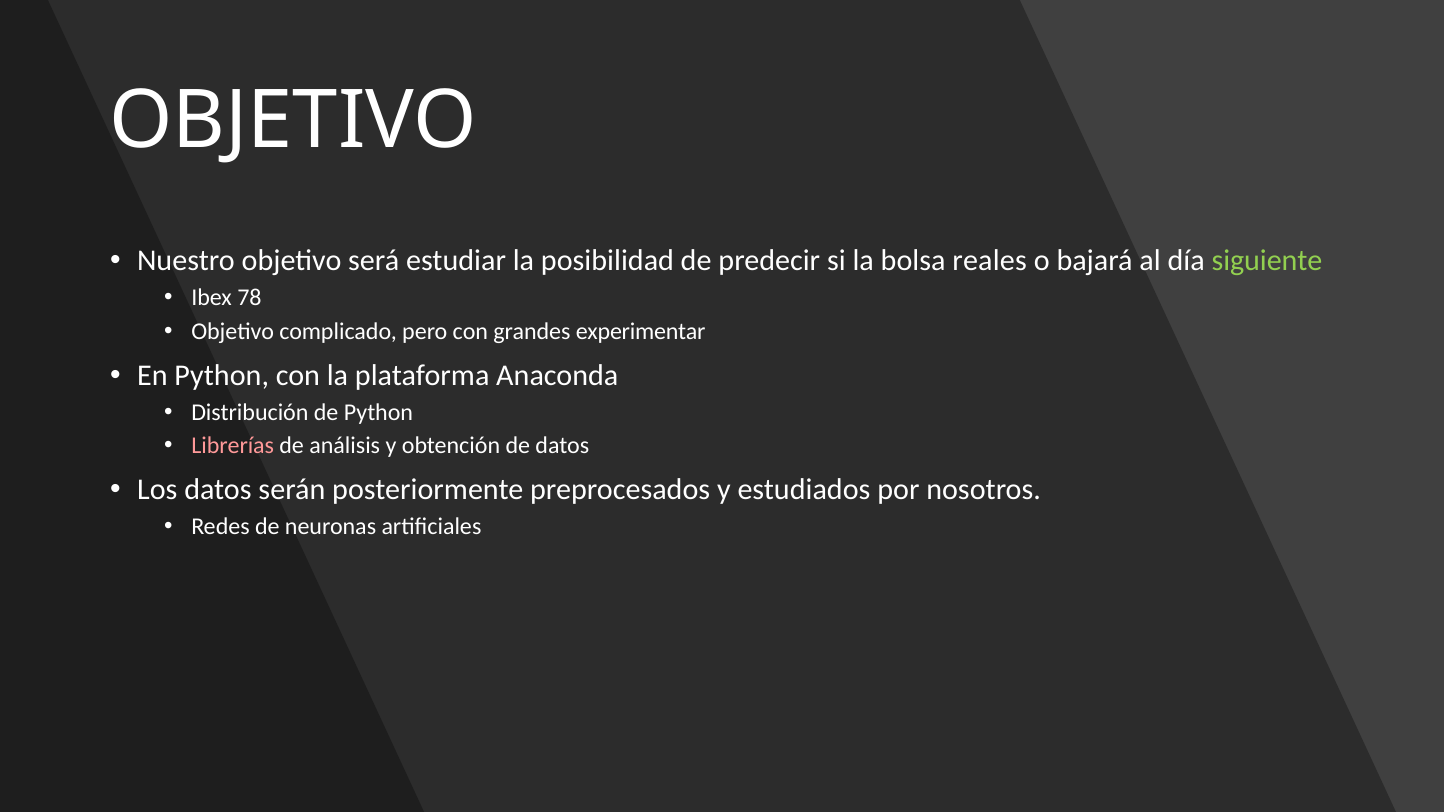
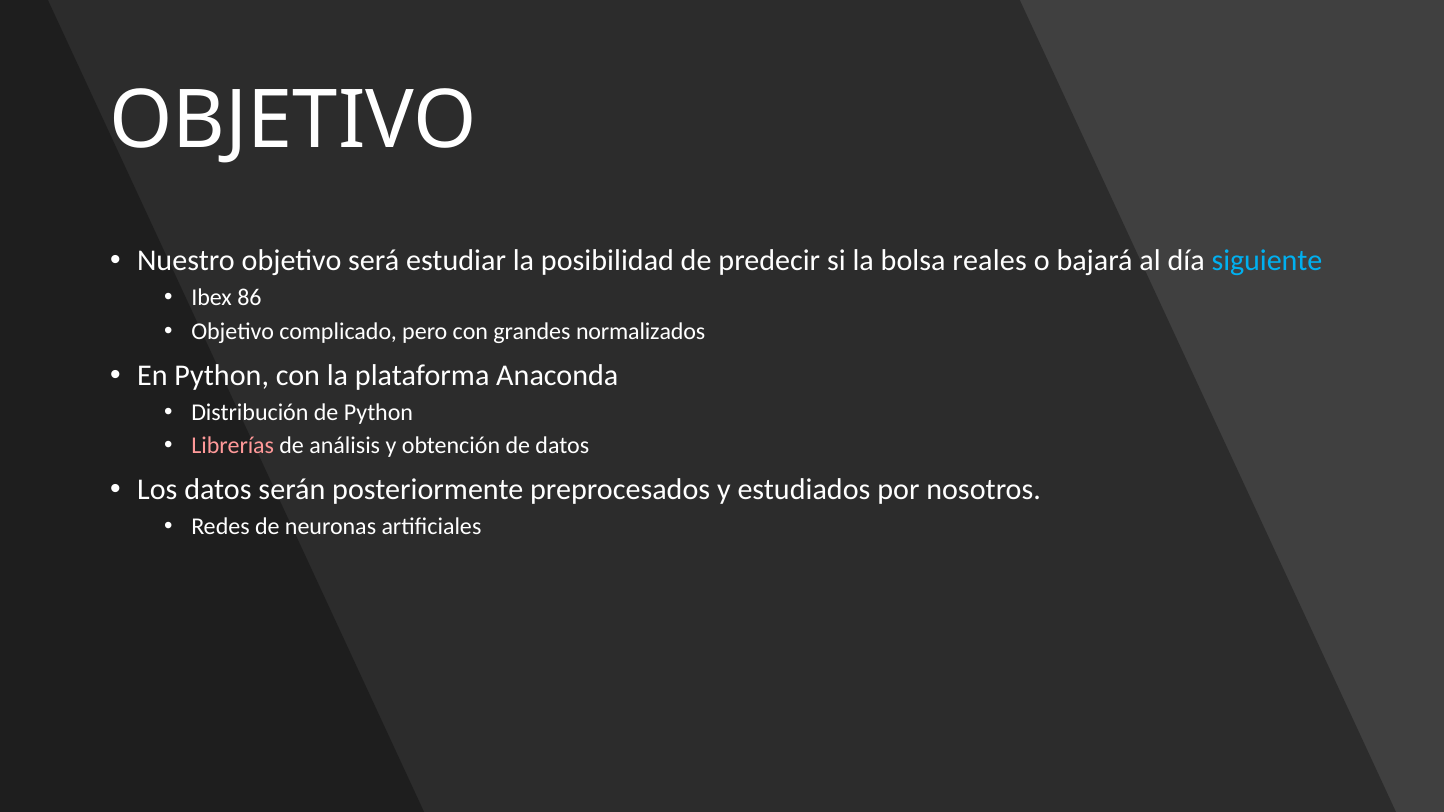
siguiente colour: light green -> light blue
78: 78 -> 86
experimentar: experimentar -> normalizados
